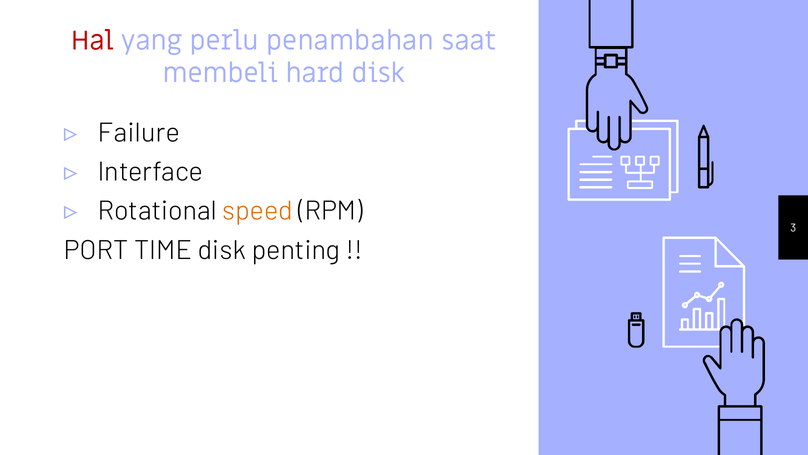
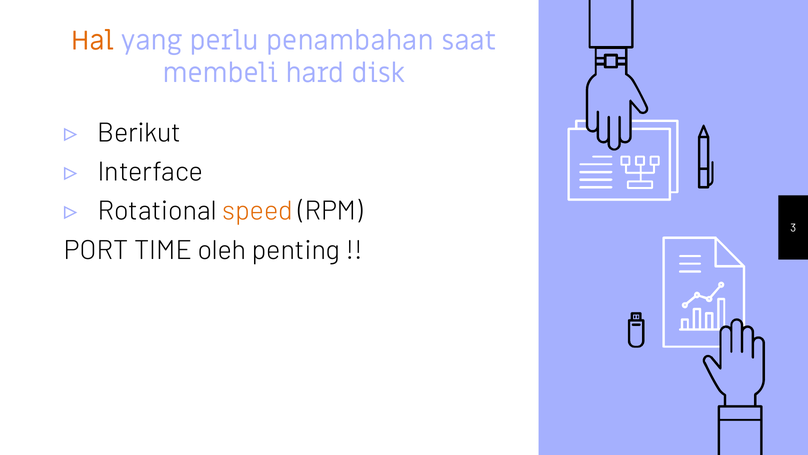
Hal colour: red -> orange
Failure: Failure -> Berikut
TIME disk: disk -> oleh
